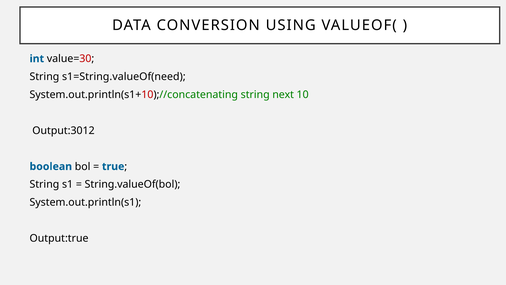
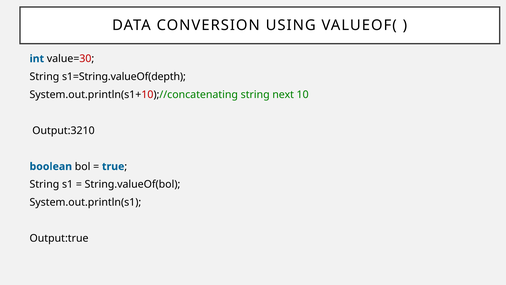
s1=String.valueOf(need: s1=String.valueOf(need -> s1=String.valueOf(depth
Output:3012: Output:3012 -> Output:3210
